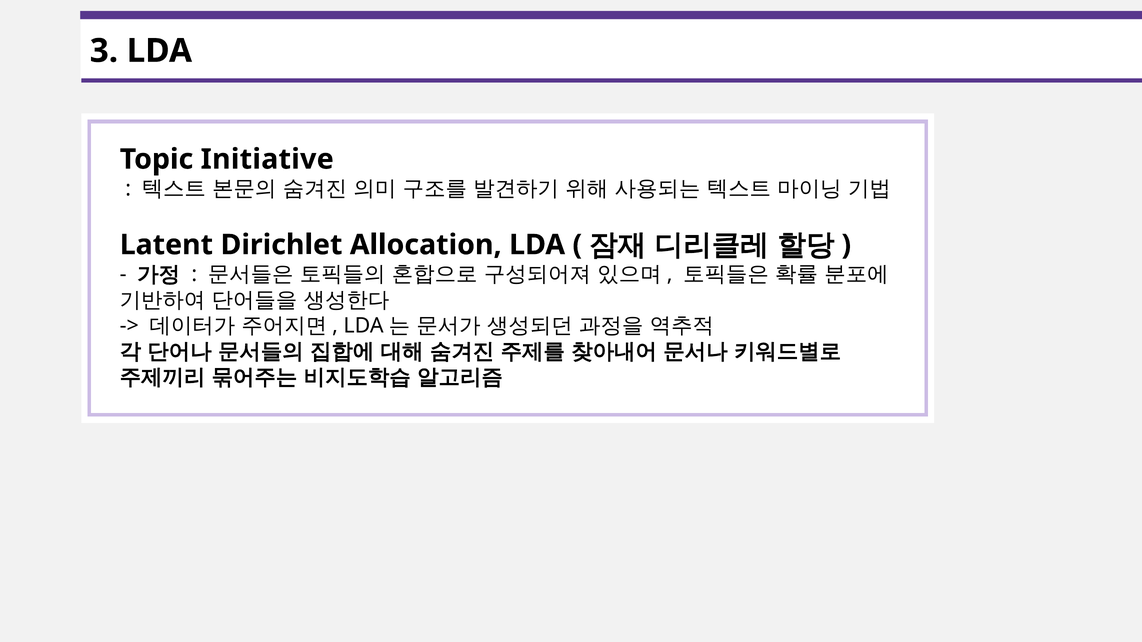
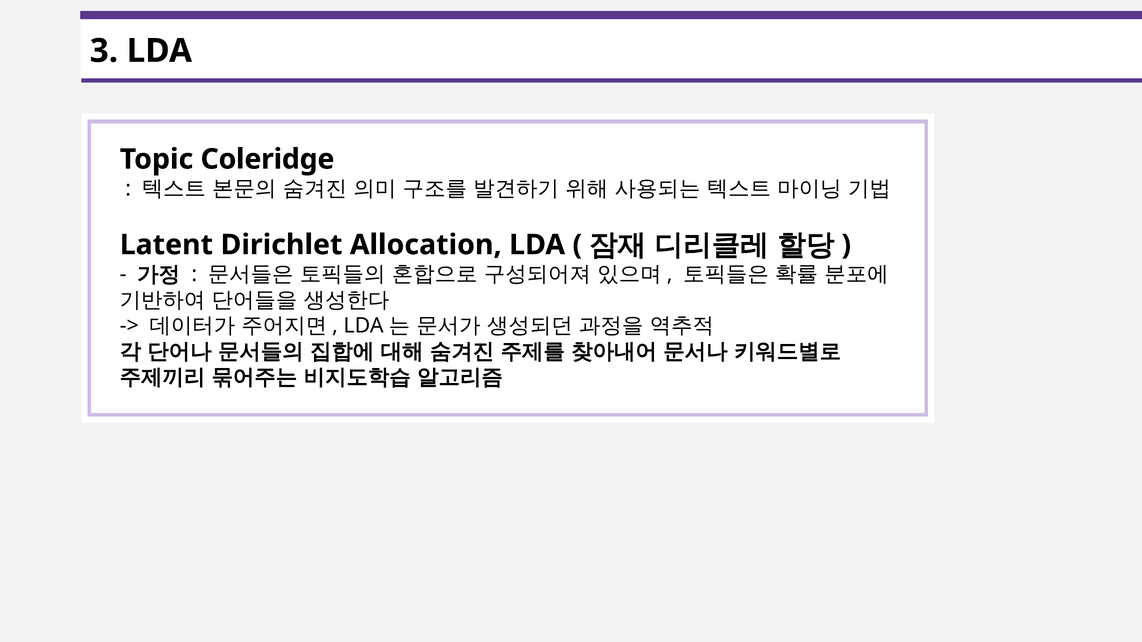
Initiative: Initiative -> Coleridge
